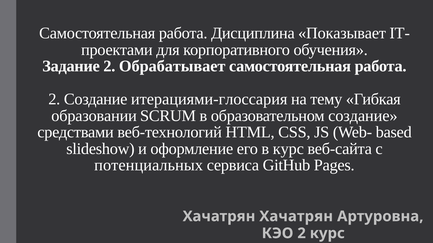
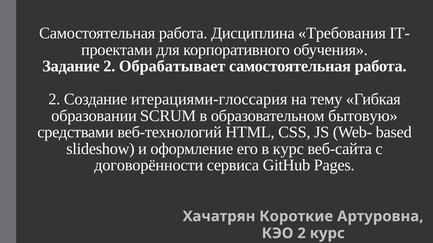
Показывает: Показывает -> Требования
образовательном создание: создание -> бытовую
потенциальных: потенциальных -> договорённости
Хачатрян Хачатрян: Хачатрян -> Короткие
